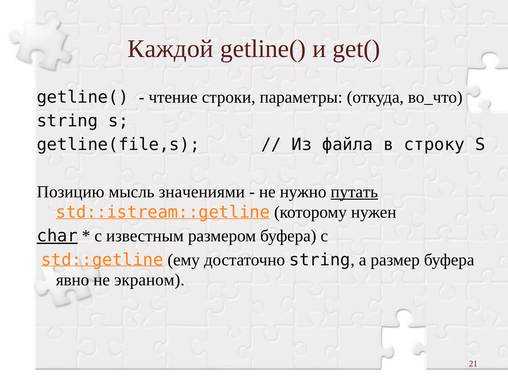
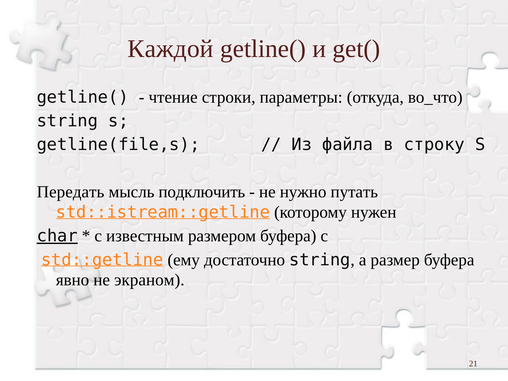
Позицию: Позицию -> Передать
значениями: значениями -> подключить
путать underline: present -> none
